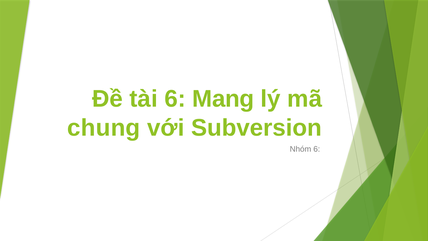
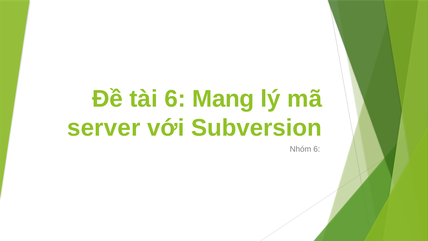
chung: chung -> server
